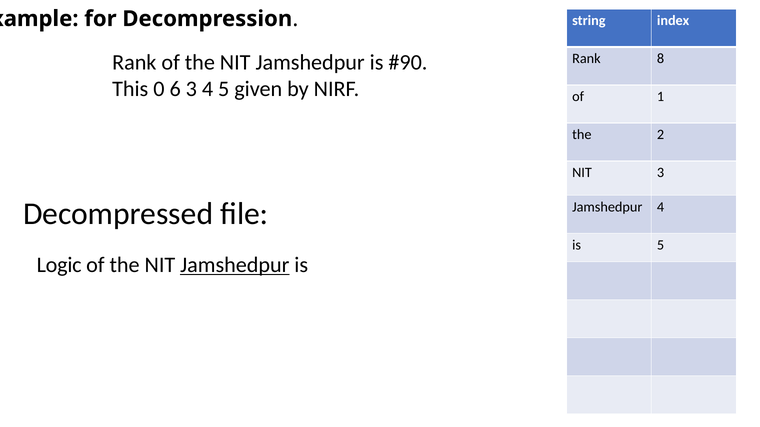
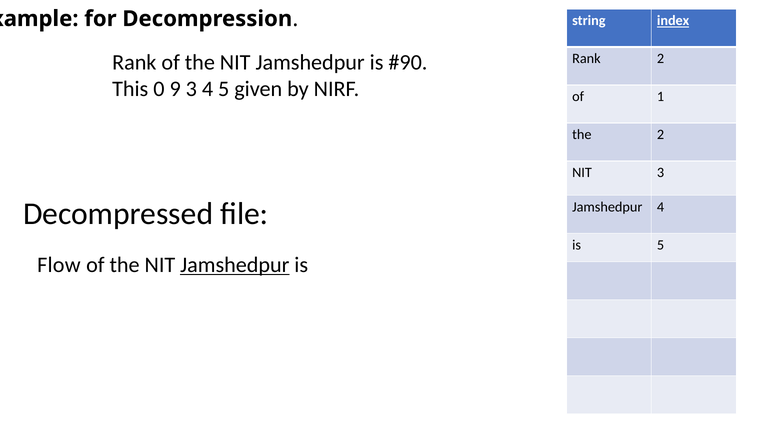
index underline: none -> present
Rank 8: 8 -> 2
6: 6 -> 9
Logic: Logic -> Flow
